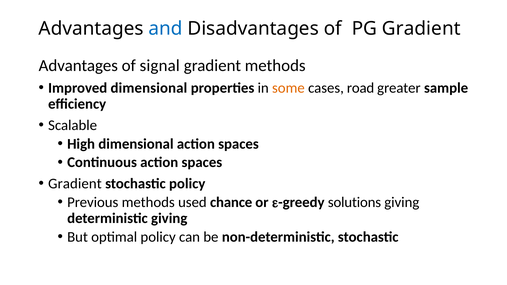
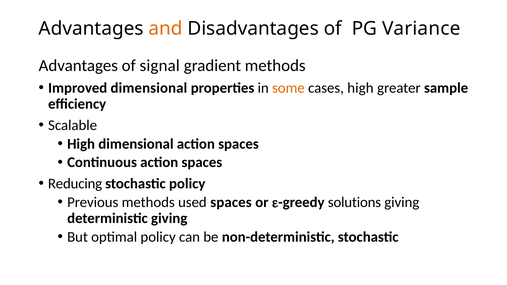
and colour: blue -> orange
PG Gradient: Gradient -> Variance
cases road: road -> high
Gradient at (75, 184): Gradient -> Reducing
used chance: chance -> spaces
